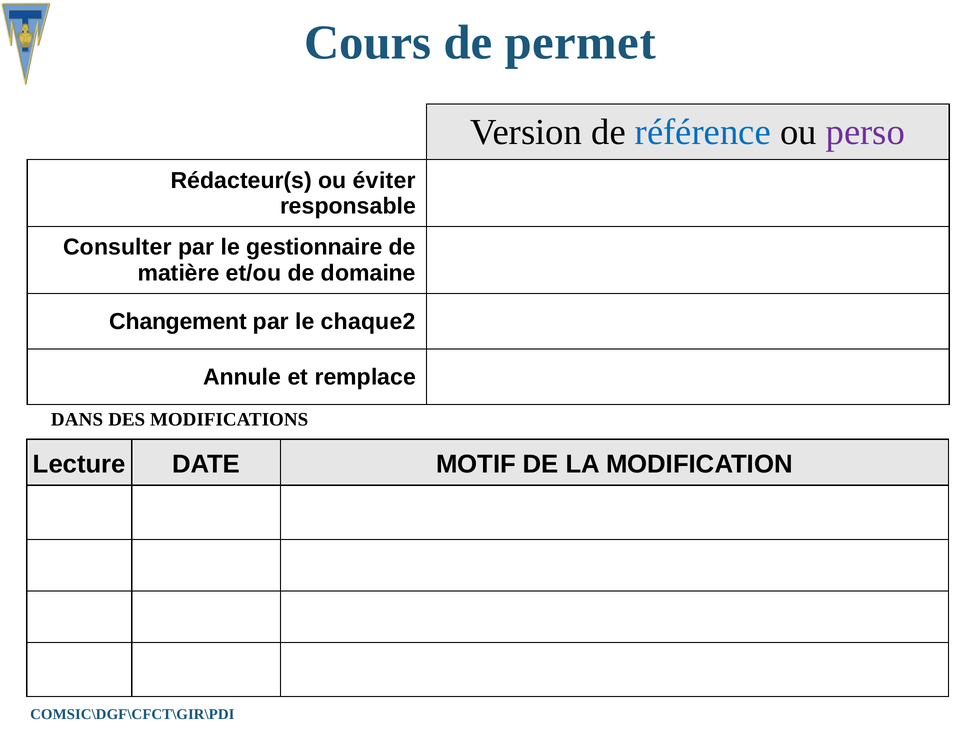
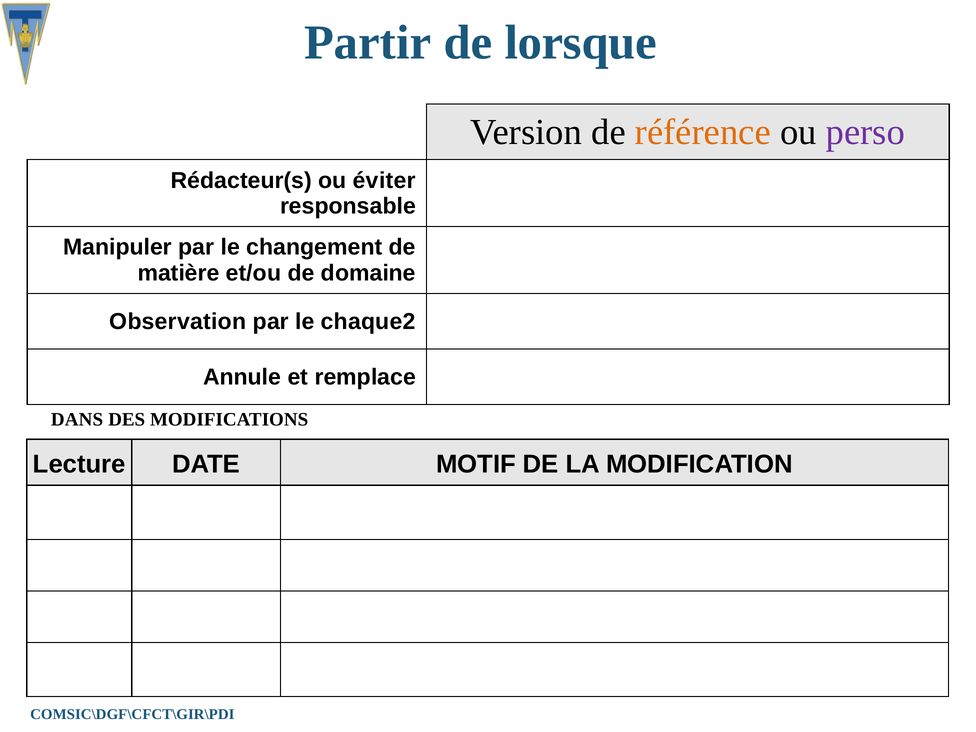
Cours: Cours -> Partir
permet: permet -> lorsque
référence colour: blue -> orange
Consulter: Consulter -> Manipuler
gestionnaire: gestionnaire -> changement
Changement: Changement -> Observation
